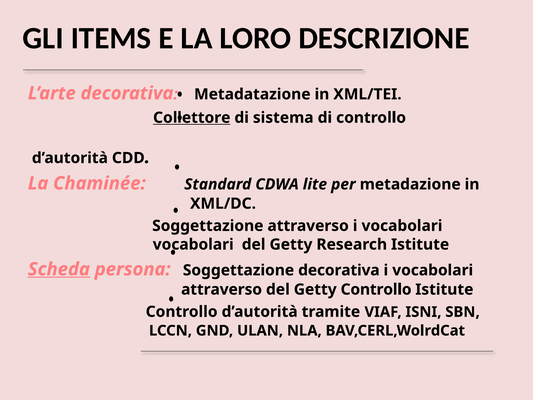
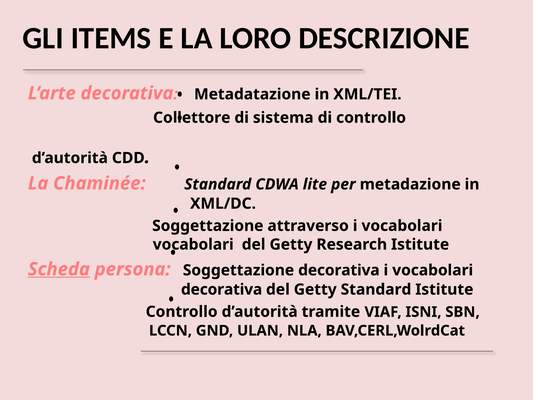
Collettore underline: present -> none
c attraverso: attraverso -> decorativa
Getty Controllo: Controllo -> Standard
